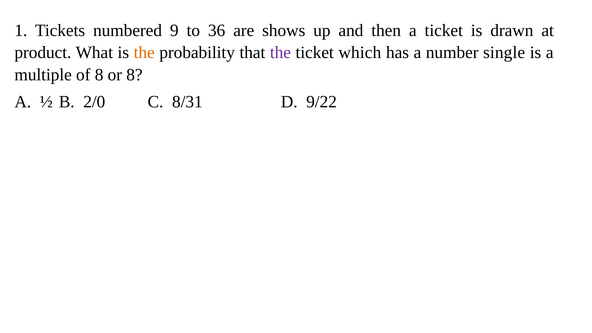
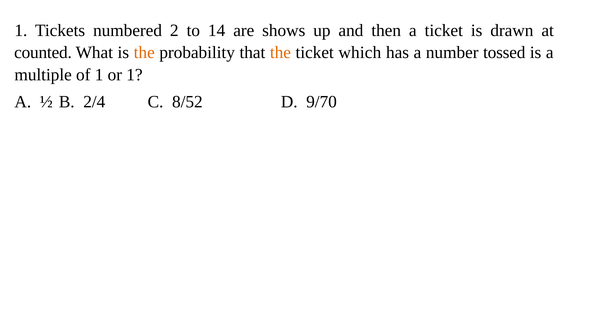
9: 9 -> 2
36: 36 -> 14
product: product -> counted
the at (280, 53) colour: purple -> orange
single: single -> tossed
of 8: 8 -> 1
or 8: 8 -> 1
2/0: 2/0 -> 2/4
8/31: 8/31 -> 8/52
9/22: 9/22 -> 9/70
